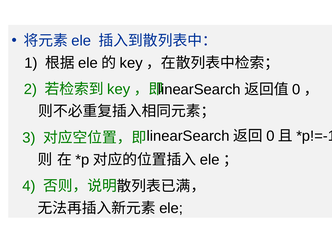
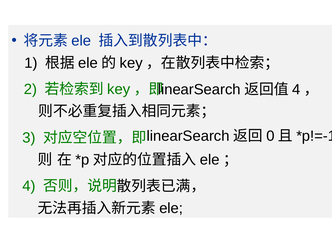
0 at (296, 89): 0 -> 4
